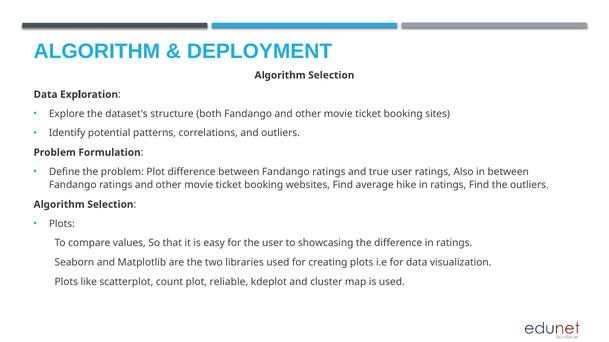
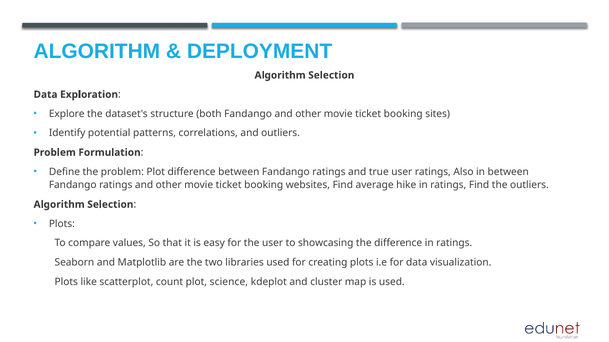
reliable: reliable -> science
